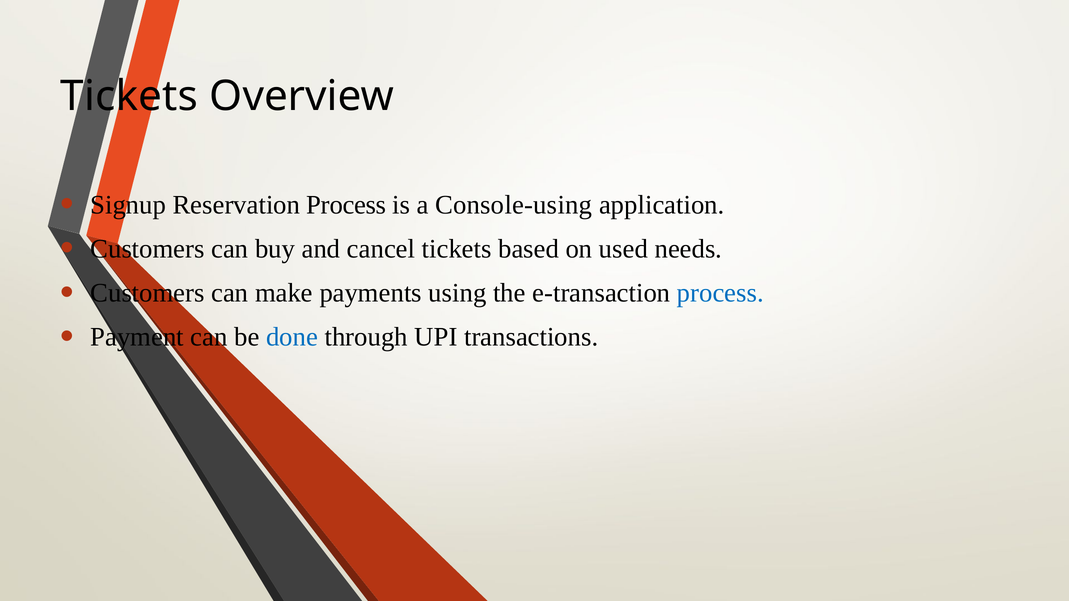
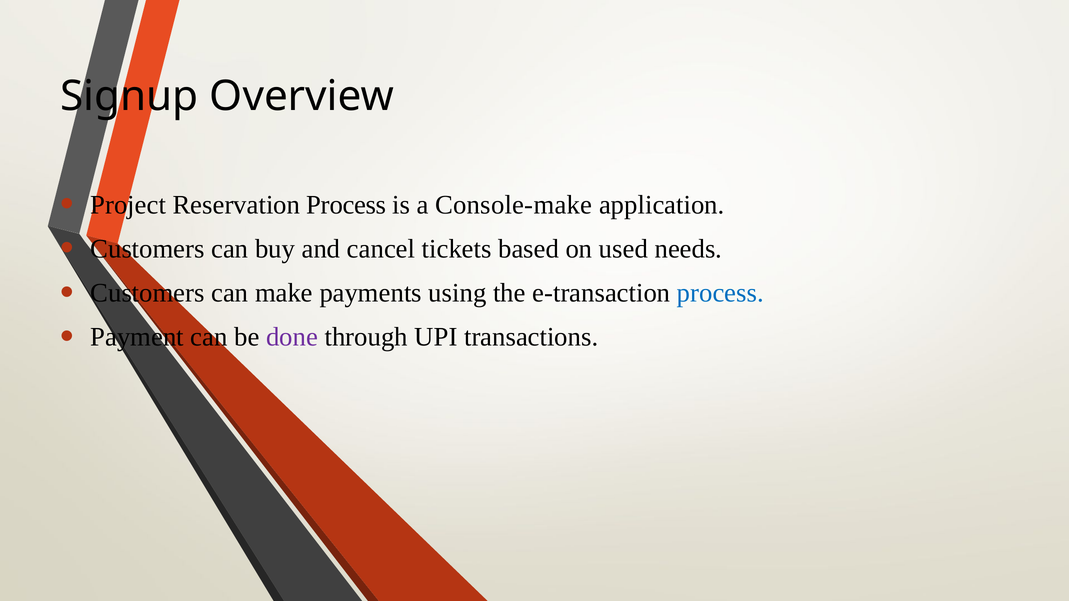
Tickets at (129, 97): Tickets -> Signup
Signup: Signup -> Project
Console-using: Console-using -> Console-make
done colour: blue -> purple
